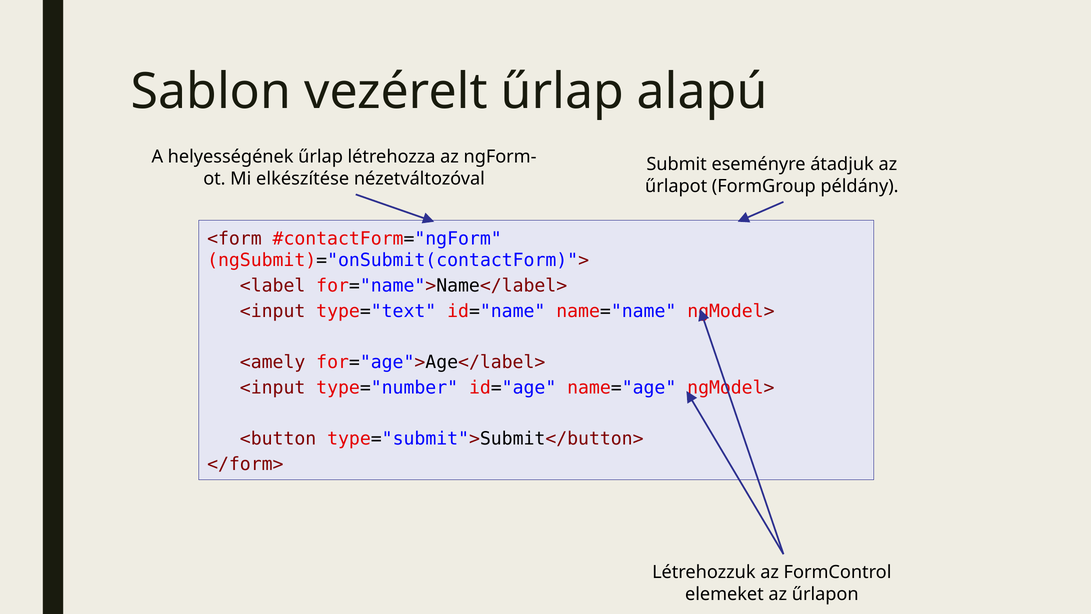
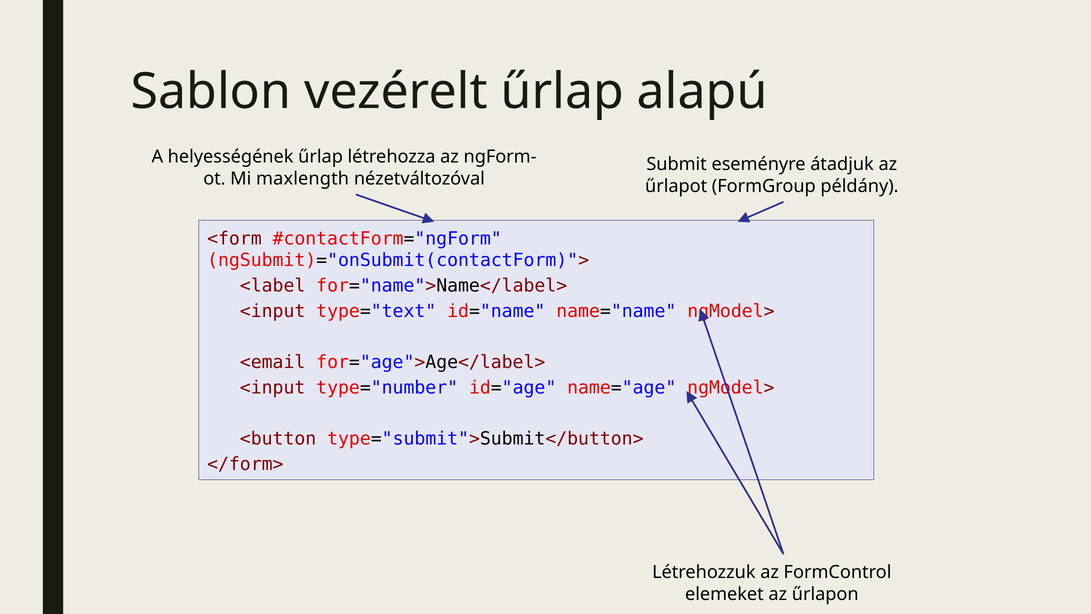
elkészítése: elkészítése -> maxlength
<amely: <amely -> <email
